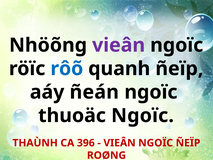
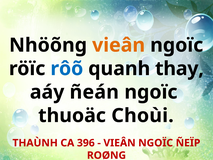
vieân at (119, 45) colour: purple -> orange
quanh ñeïp: ñeïp -> thay
thuoäc Ngoïc: Ngoïc -> Choùi
